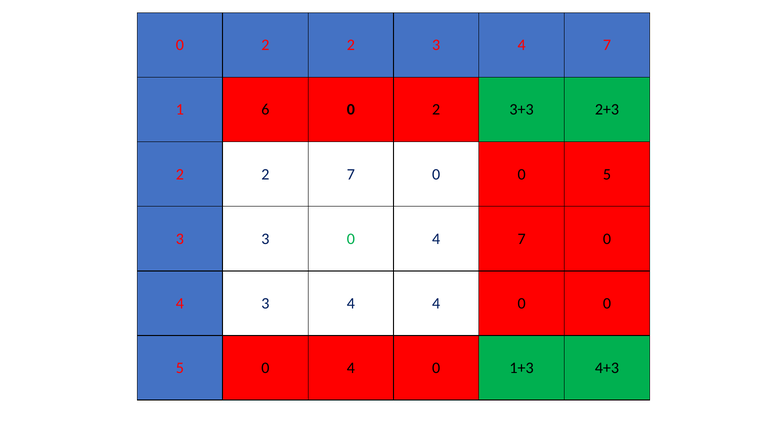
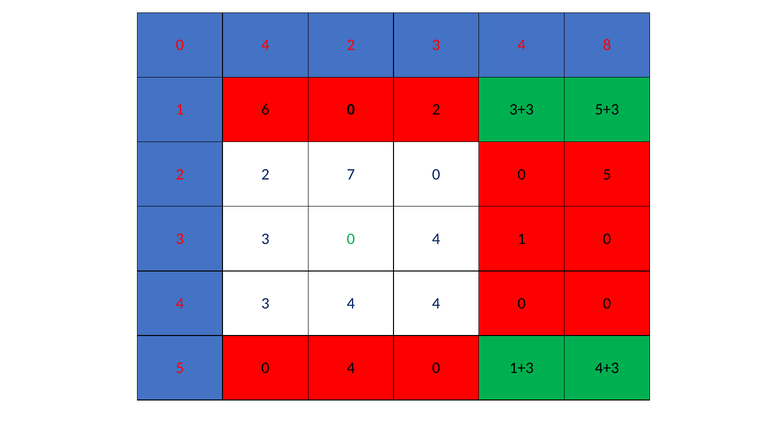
2 at (265, 45): 2 -> 4
3 4 7: 7 -> 8
2+3: 2+3 -> 5+3
0 4 7: 7 -> 1
